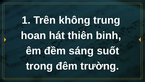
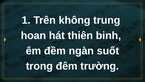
sáng: sáng -> ngàn
